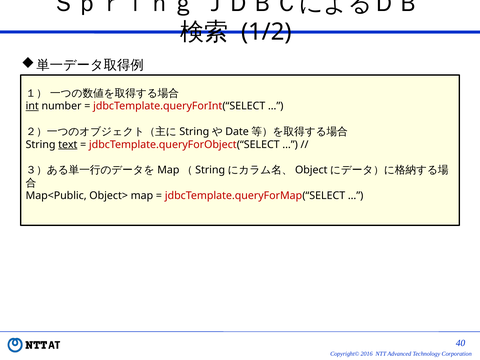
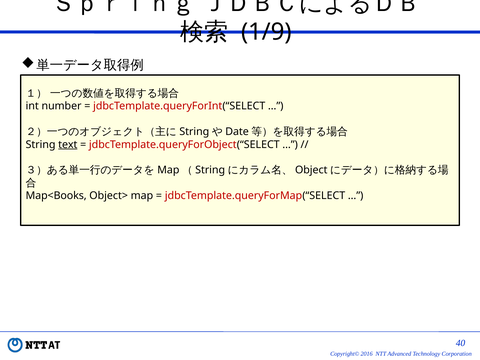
1/2: 1/2 -> 1/9
int underline: present -> none
Map<Public: Map<Public -> Map<Books
